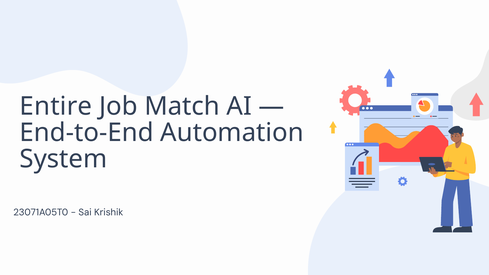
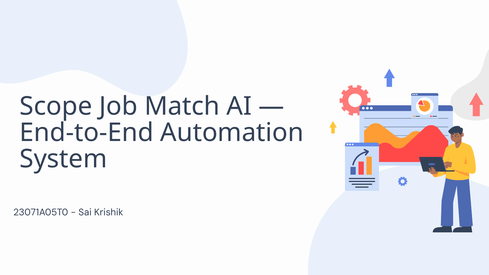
Entire: Entire -> Scope
